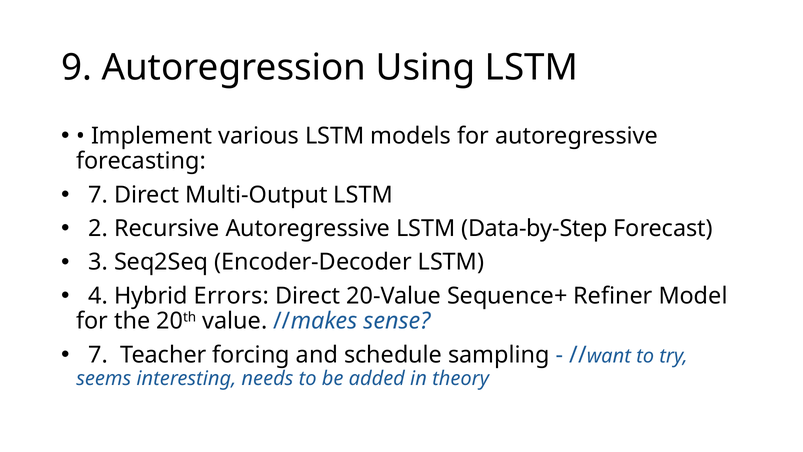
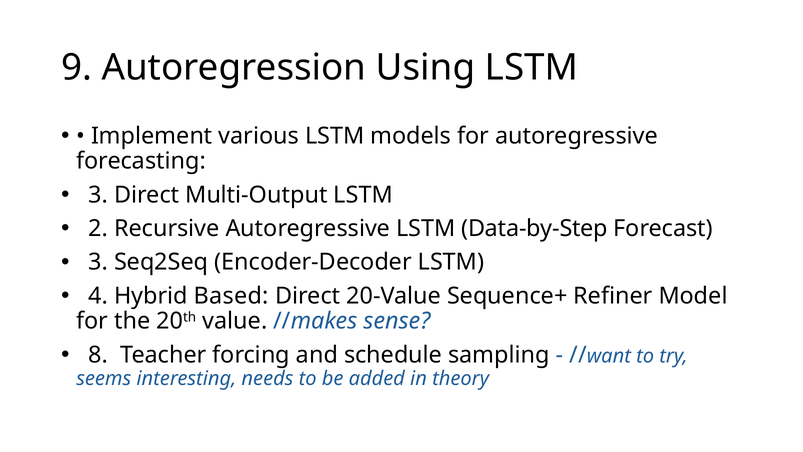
7 at (98, 195): 7 -> 3
Errors: Errors -> Based
7 at (98, 355): 7 -> 8
